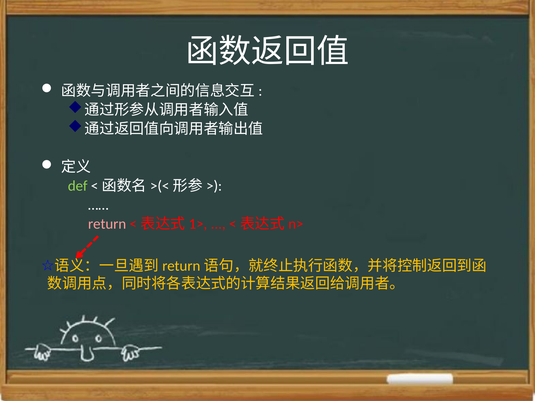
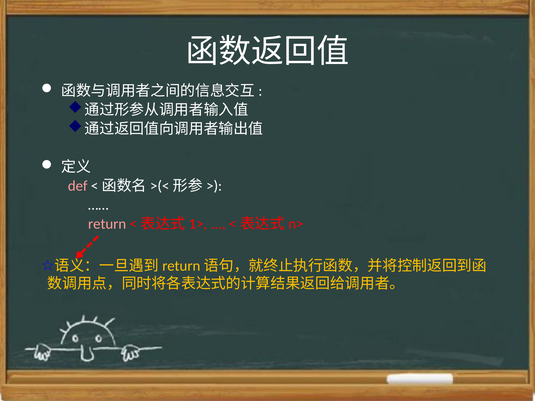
def colour: light green -> pink
